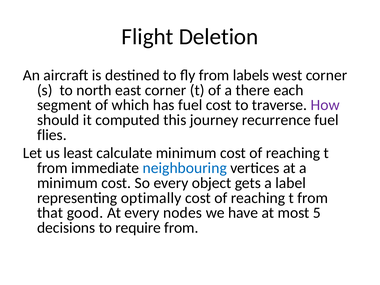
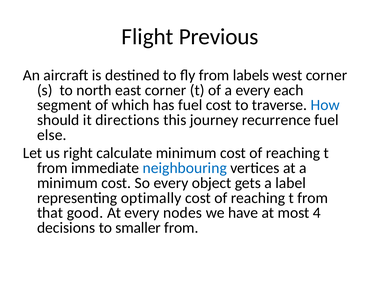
Deletion: Deletion -> Previous
a there: there -> every
How colour: purple -> blue
computed: computed -> directions
flies: flies -> else
least: least -> right
5: 5 -> 4
require: require -> smaller
